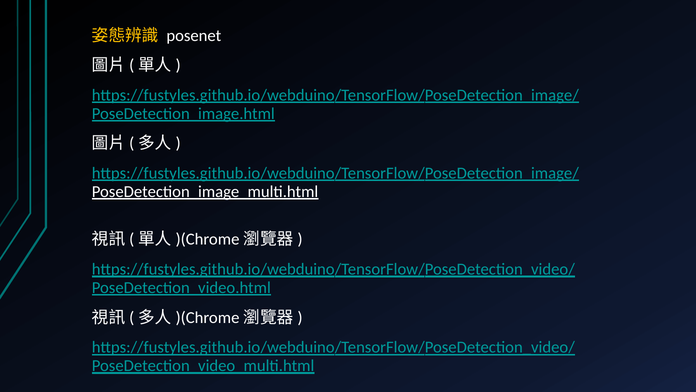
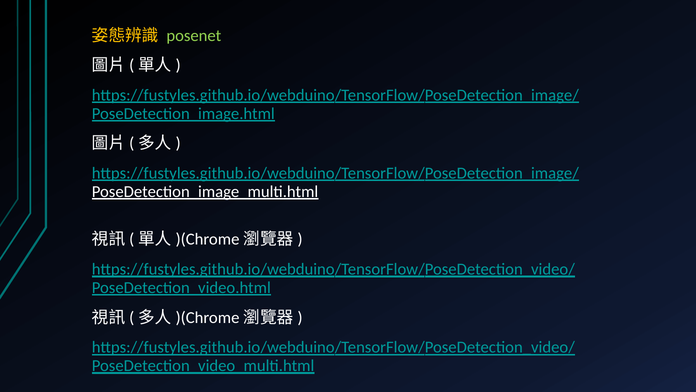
posenet colour: white -> light green
